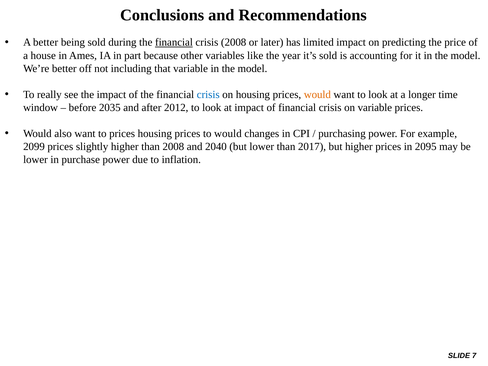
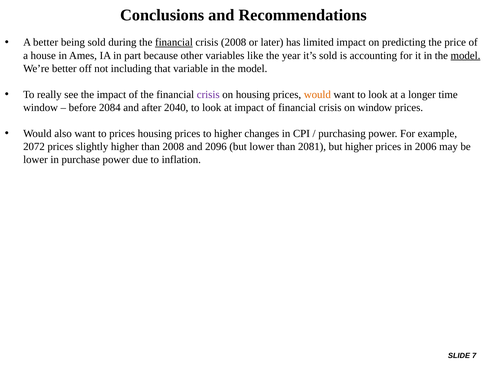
model at (466, 55) underline: none -> present
crisis at (208, 94) colour: blue -> purple
2035: 2035 -> 2084
2012: 2012 -> 2040
on variable: variable -> window
to would: would -> higher
2099: 2099 -> 2072
2040: 2040 -> 2096
2017: 2017 -> 2081
2095: 2095 -> 2006
